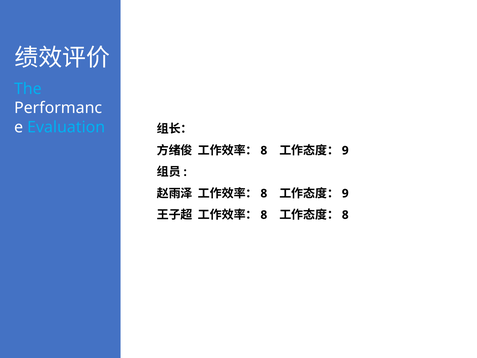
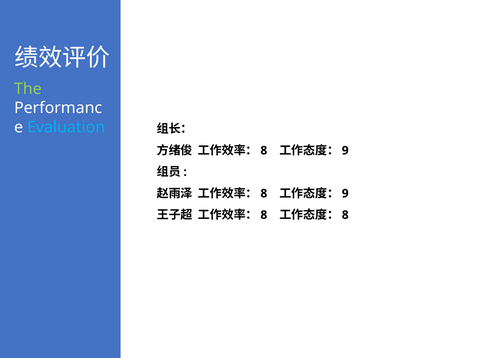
The colour: light blue -> light green
